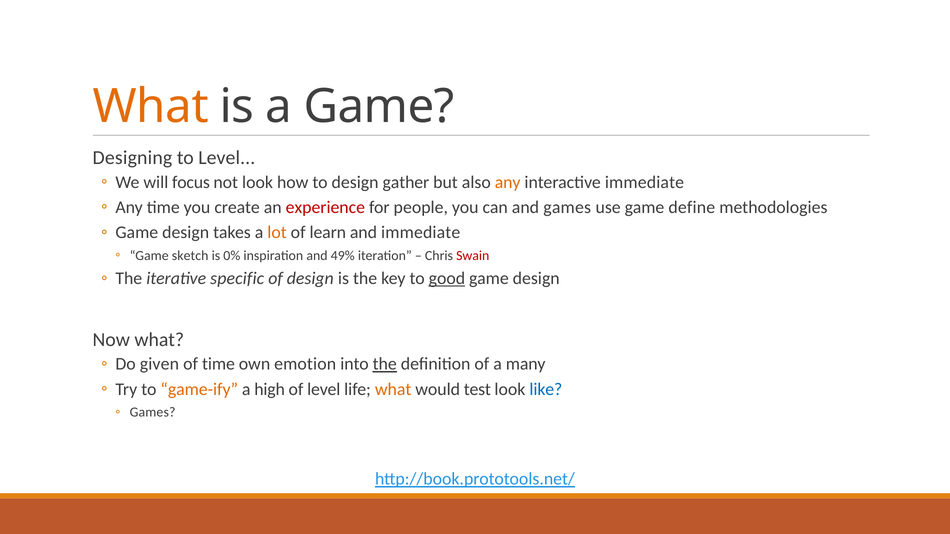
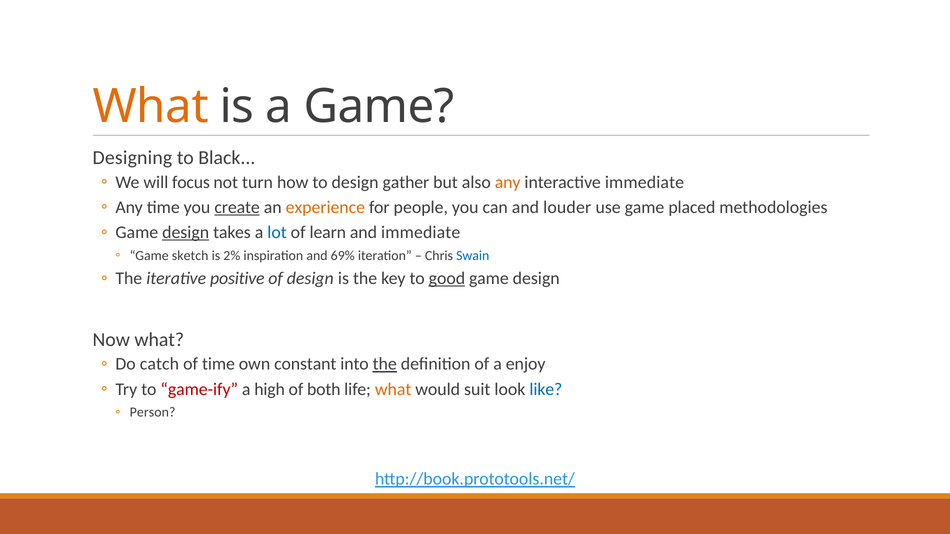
to Level: Level -> Black
not look: look -> turn
create underline: none -> present
experience colour: red -> orange
and games: games -> louder
define: define -> placed
design at (186, 233) underline: none -> present
lot colour: orange -> blue
0%: 0% -> 2%
49%: 49% -> 69%
Swain colour: red -> blue
specific: specific -> positive
given: given -> catch
emotion: emotion -> constant
many: many -> enjoy
game-ify colour: orange -> red
of level: level -> both
test: test -> suit
Games at (153, 413): Games -> Person
